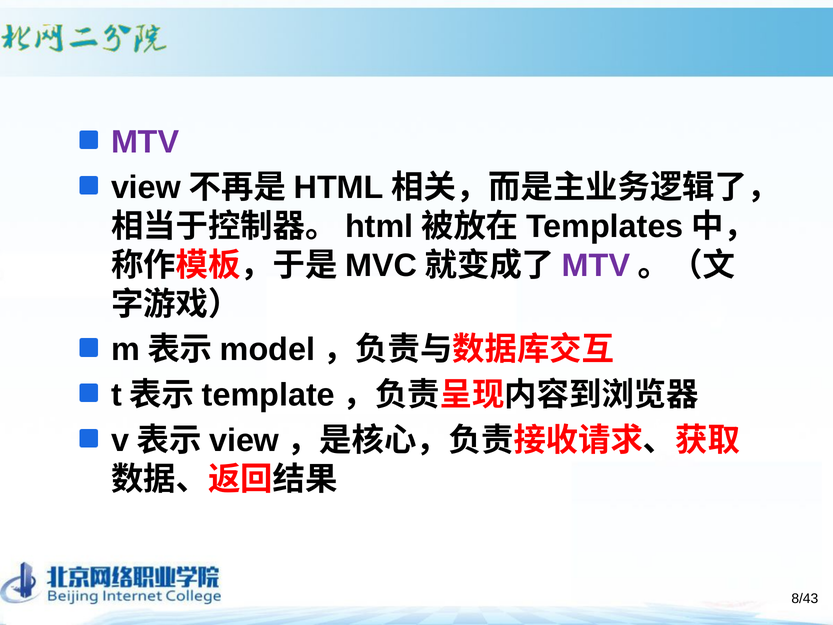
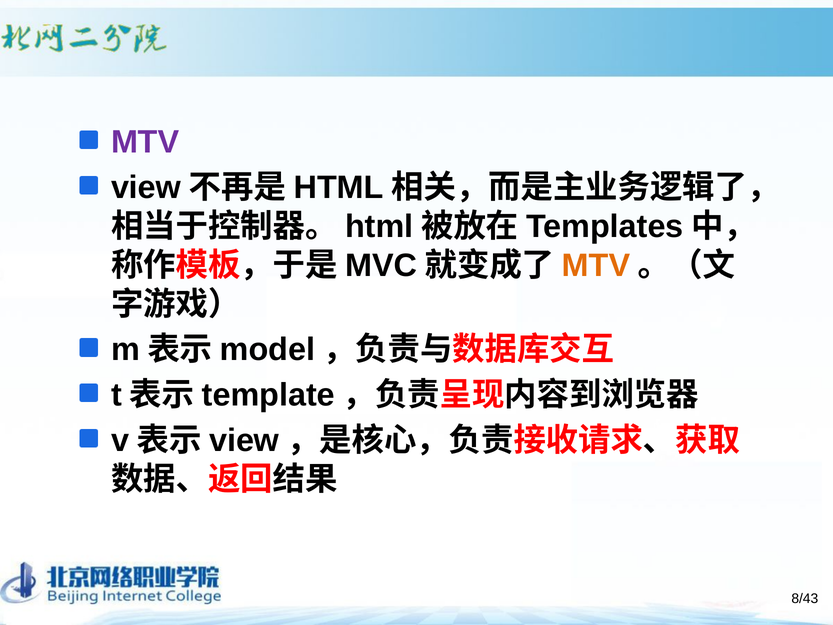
MTV at (596, 265) colour: purple -> orange
